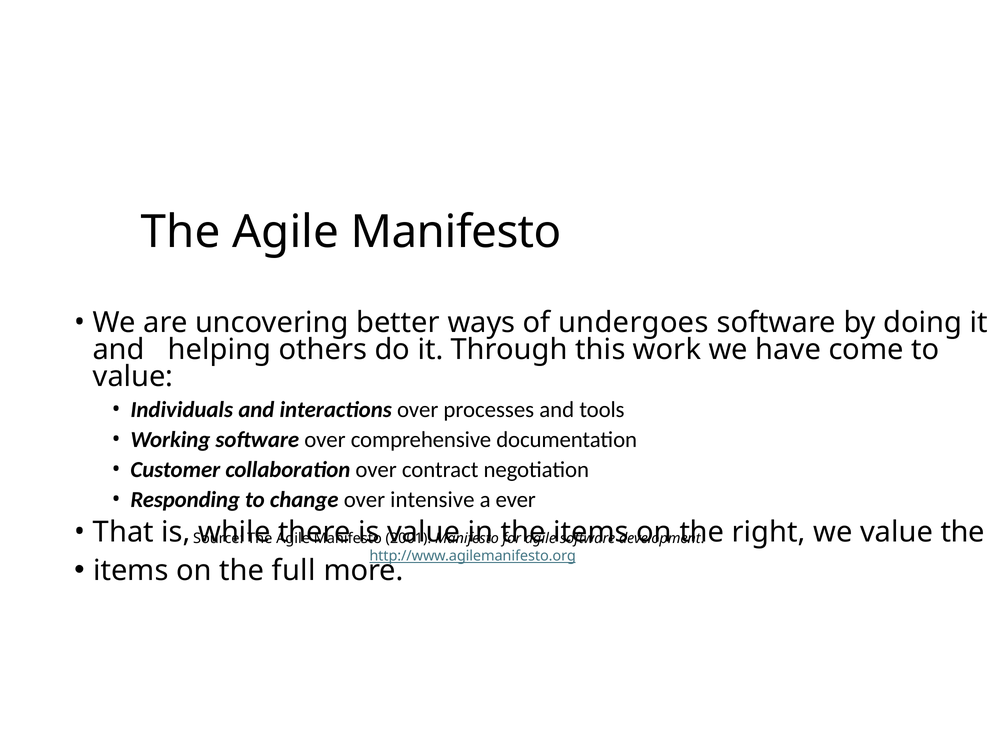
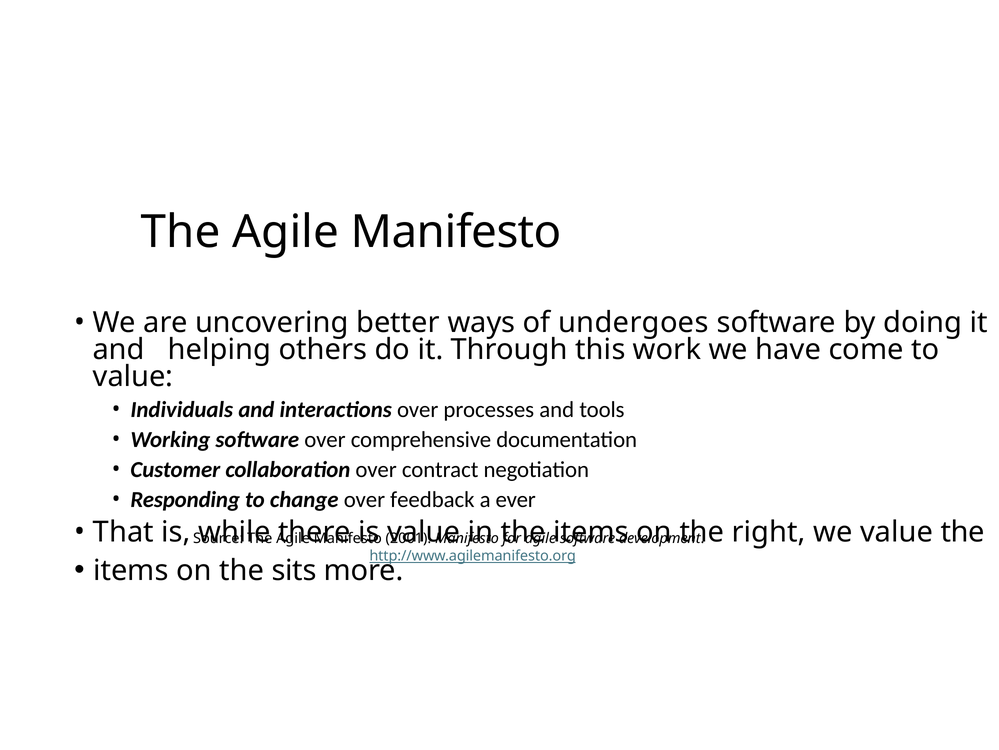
intensive: intensive -> feedback
full: full -> sits
